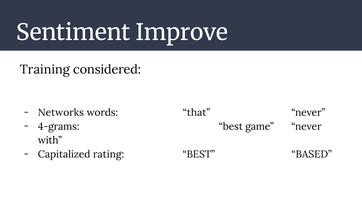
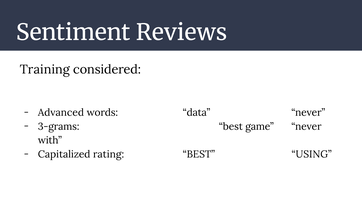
Improve: Improve -> Reviews
Networks: Networks -> Advanced
that: that -> data
4-grams: 4-grams -> 3-grams
BASED: BASED -> USING
